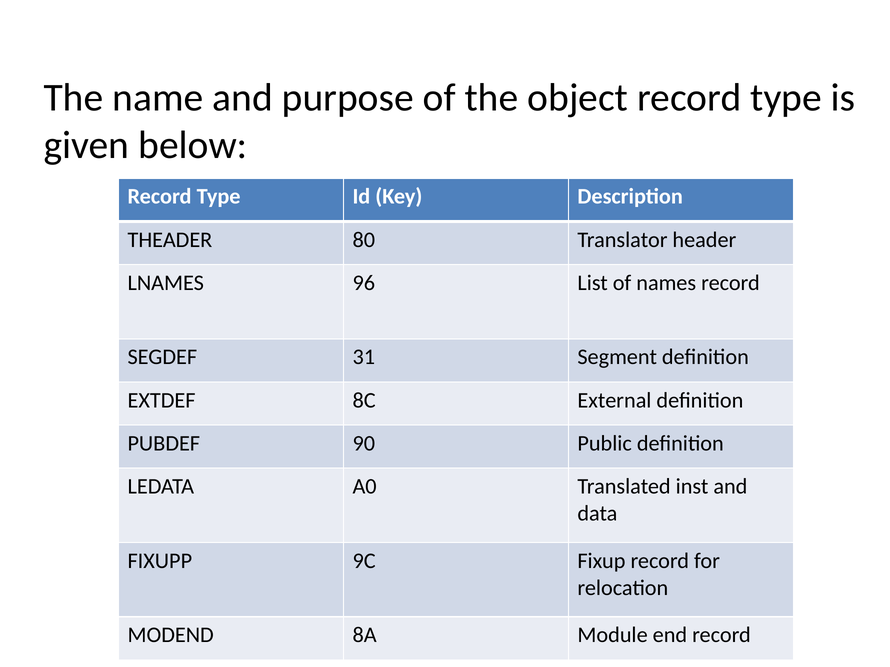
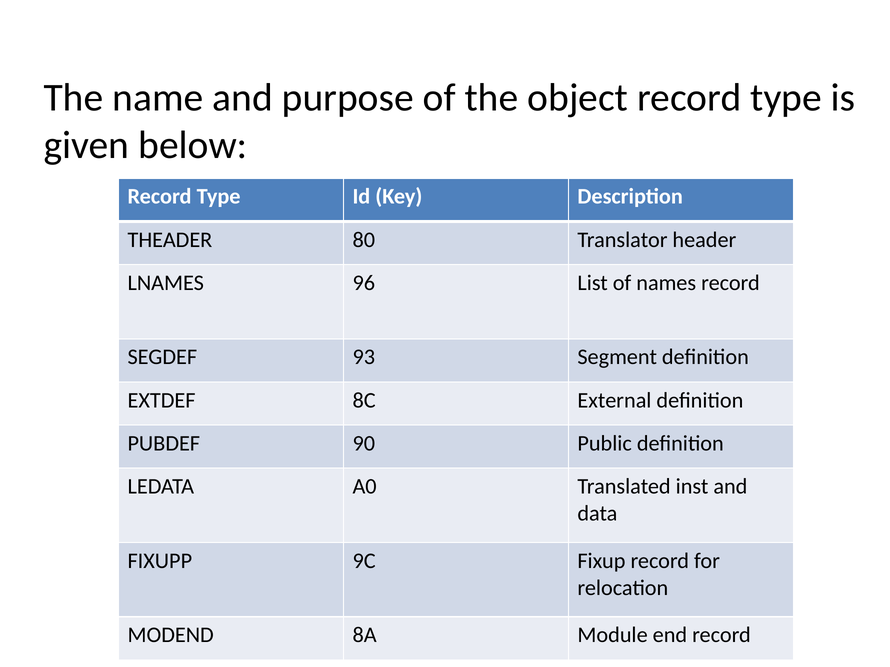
31: 31 -> 93
